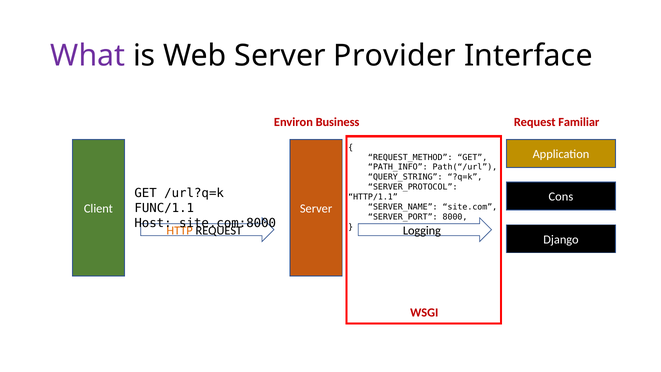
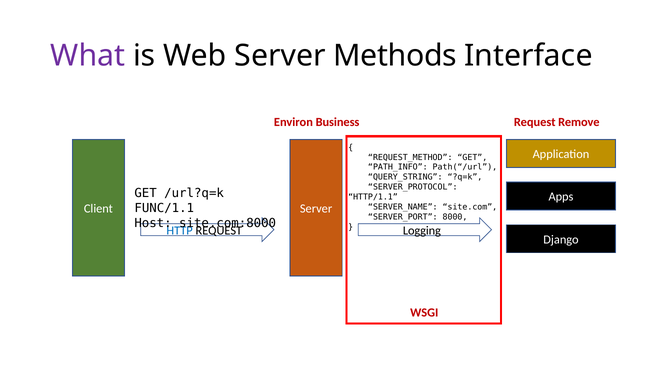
Provider: Provider -> Methods
Familiar: Familiar -> Remove
Cons: Cons -> Apps
HTTP colour: orange -> blue
